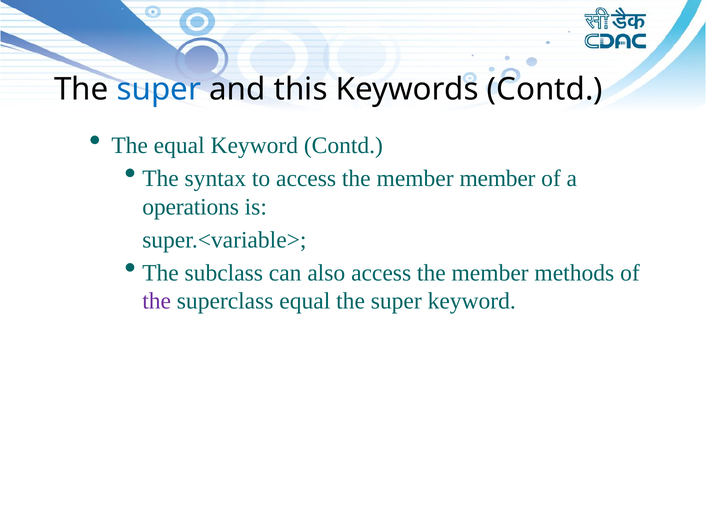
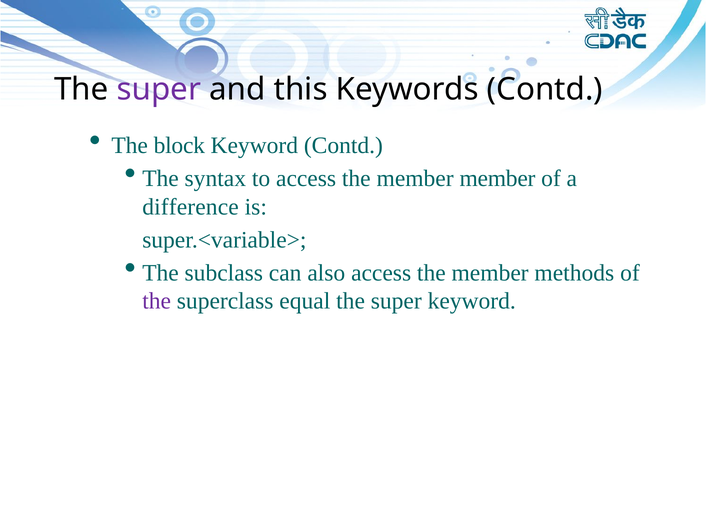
super at (159, 89) colour: blue -> purple
The equal: equal -> block
operations: operations -> difference
